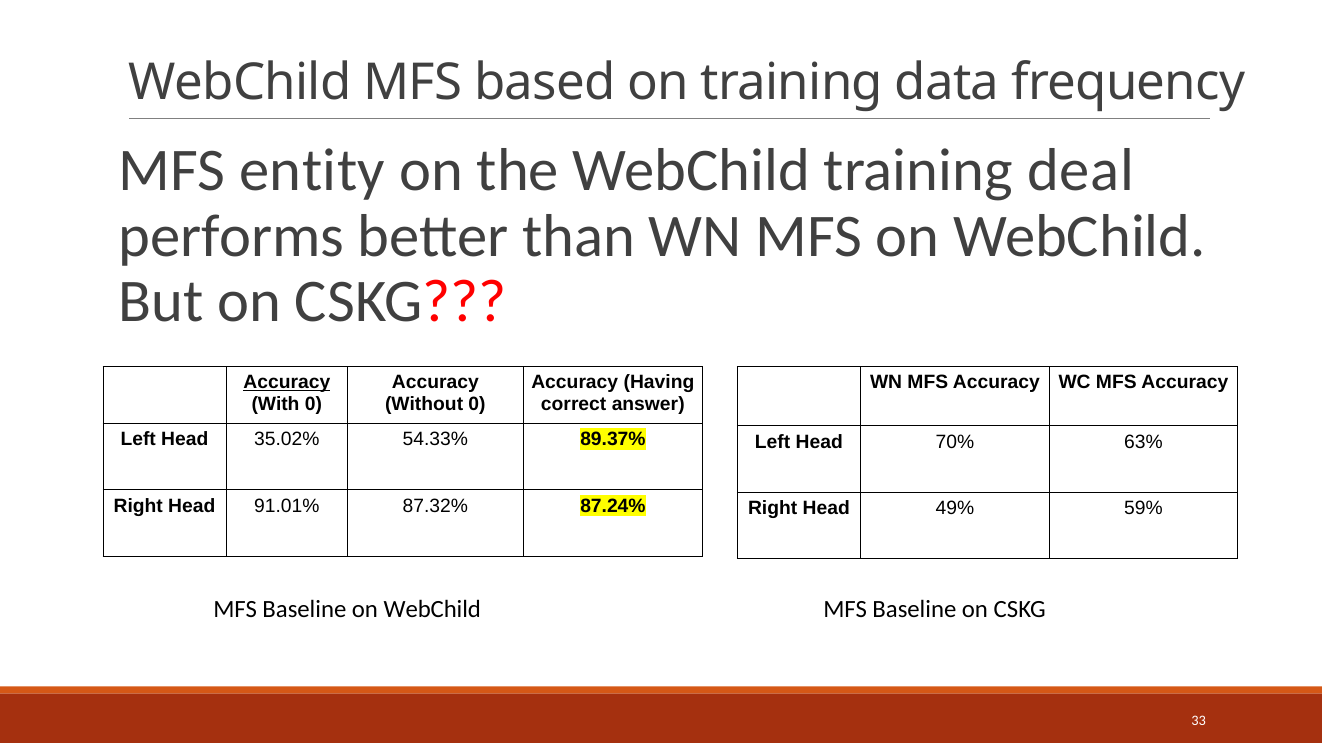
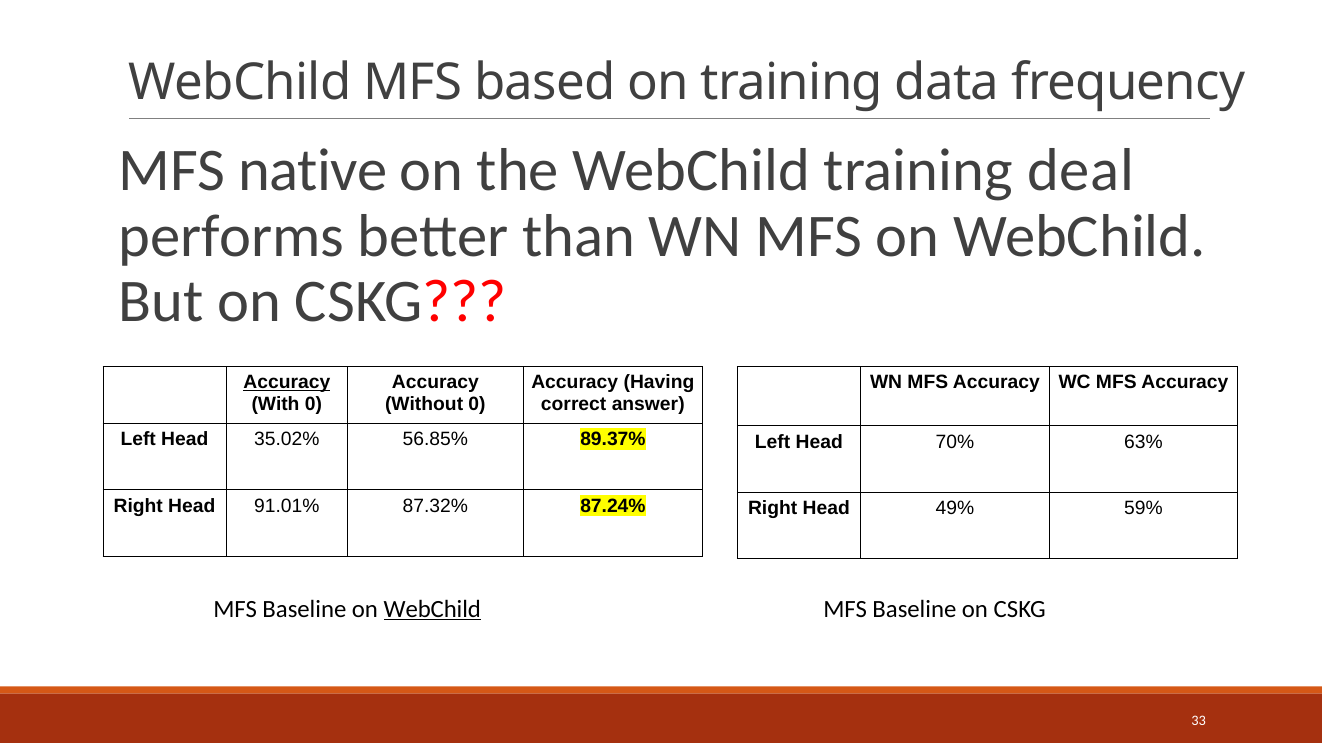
entity: entity -> native
54.33%: 54.33% -> 56.85%
WebChild at (432, 609) underline: none -> present
